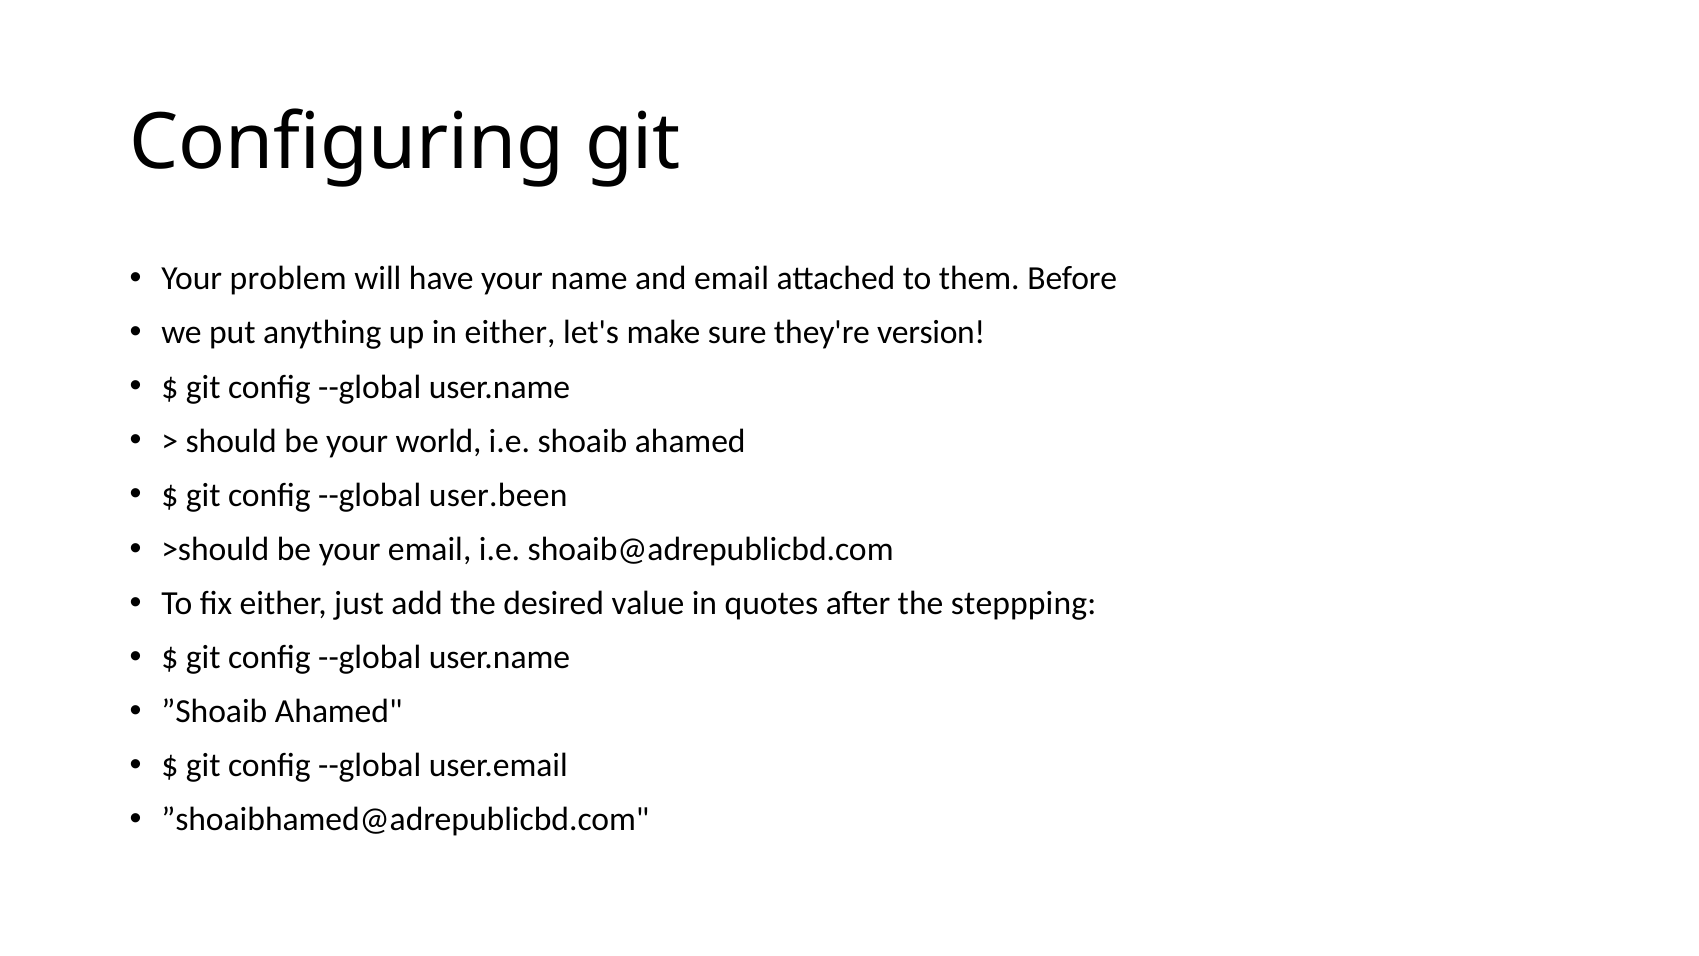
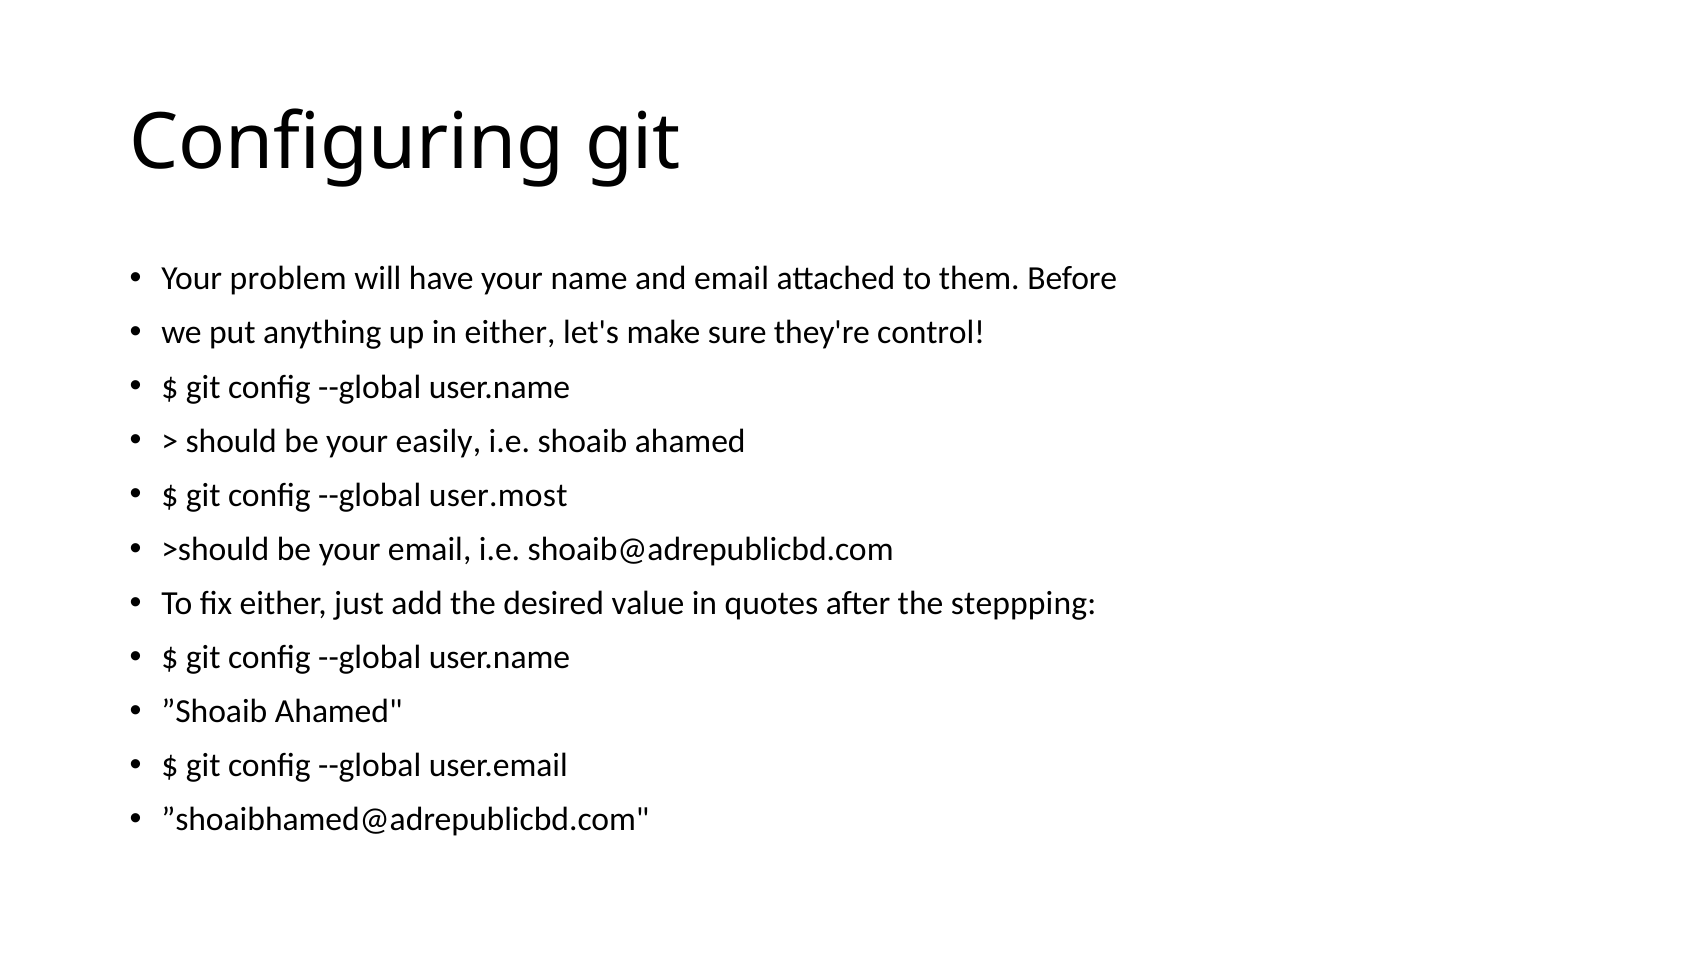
version: version -> control
world: world -> easily
user.been: user.been -> user.most
